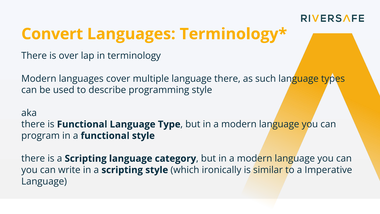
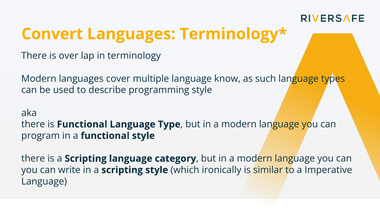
language there: there -> know
